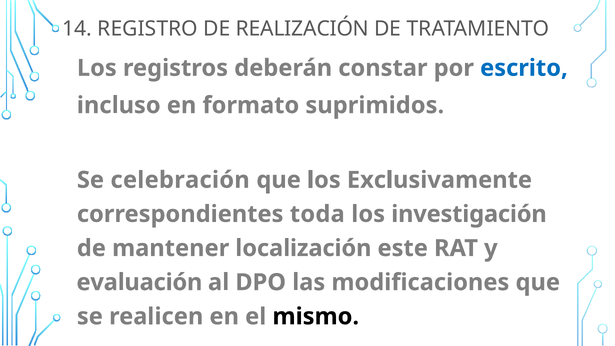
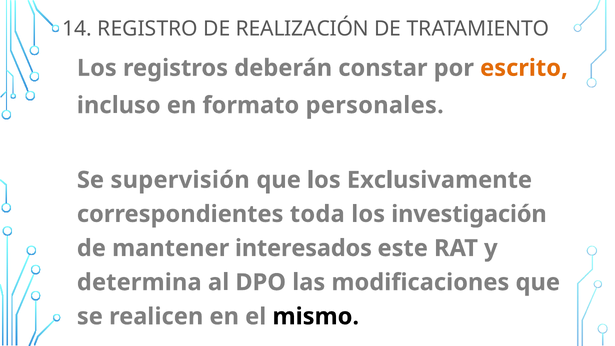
escrito colour: blue -> orange
suprimidos: suprimidos -> personales
celebración: celebración -> supervisión
localización: localización -> interesados
evaluación: evaluación -> determina
